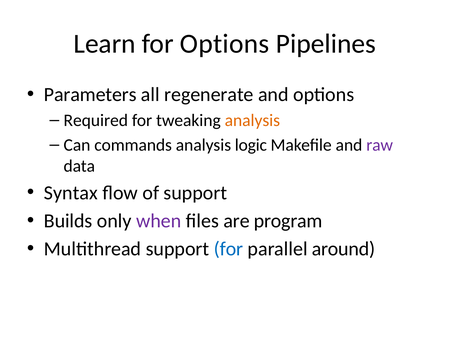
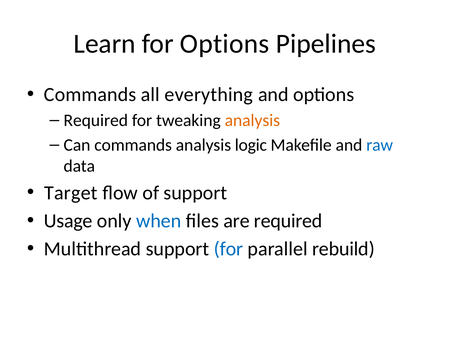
Parameters at (90, 94): Parameters -> Commands
regenerate: regenerate -> everything
raw colour: purple -> blue
Syntax: Syntax -> Target
Builds: Builds -> Usage
when colour: purple -> blue
are program: program -> required
around: around -> rebuild
